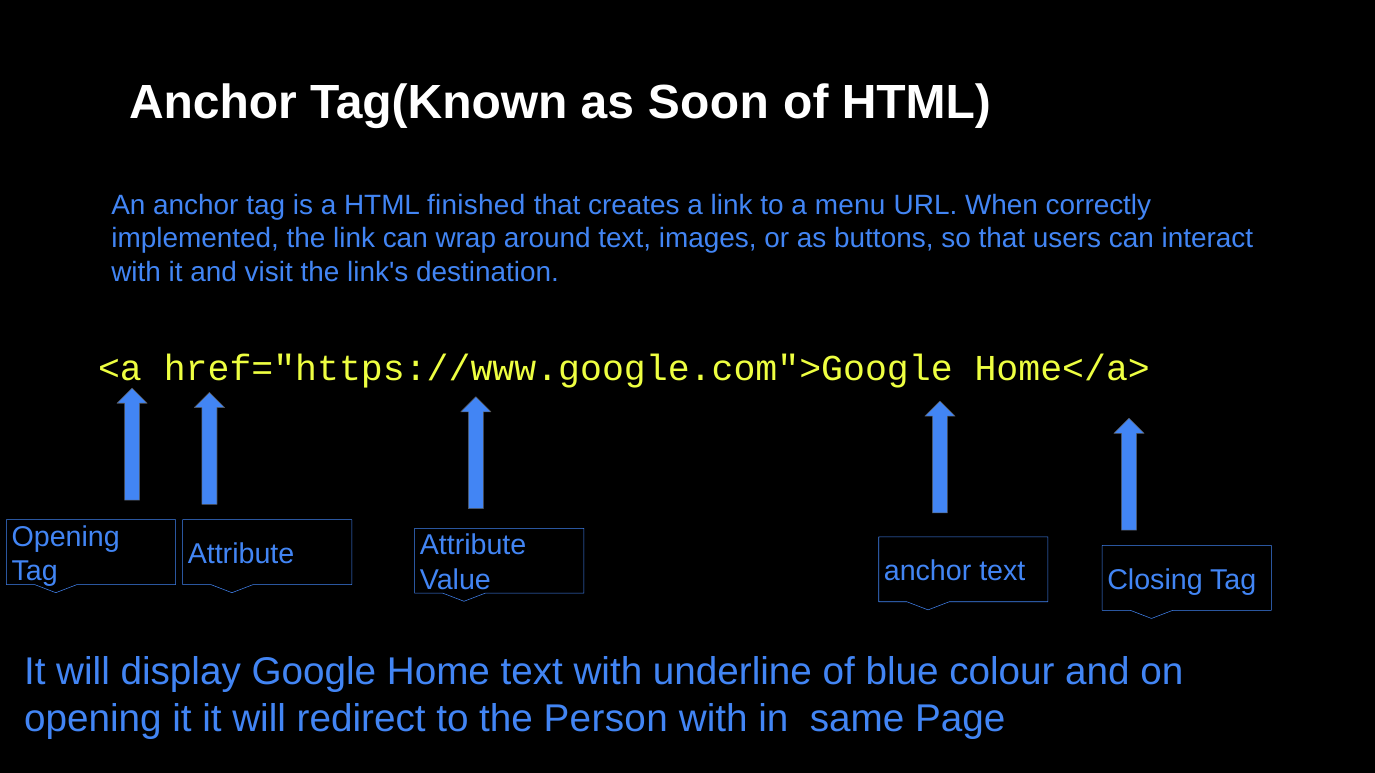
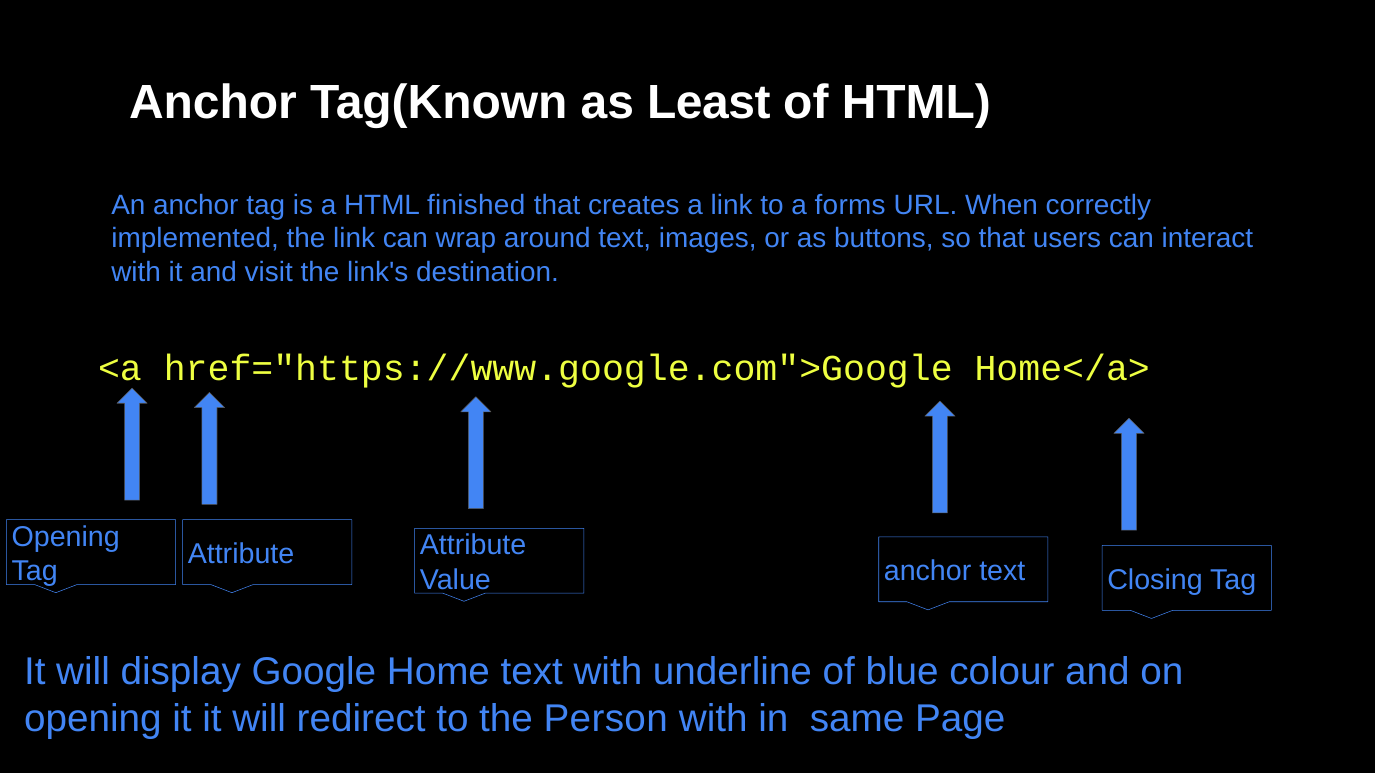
Soon: Soon -> Least
menu: menu -> forms
